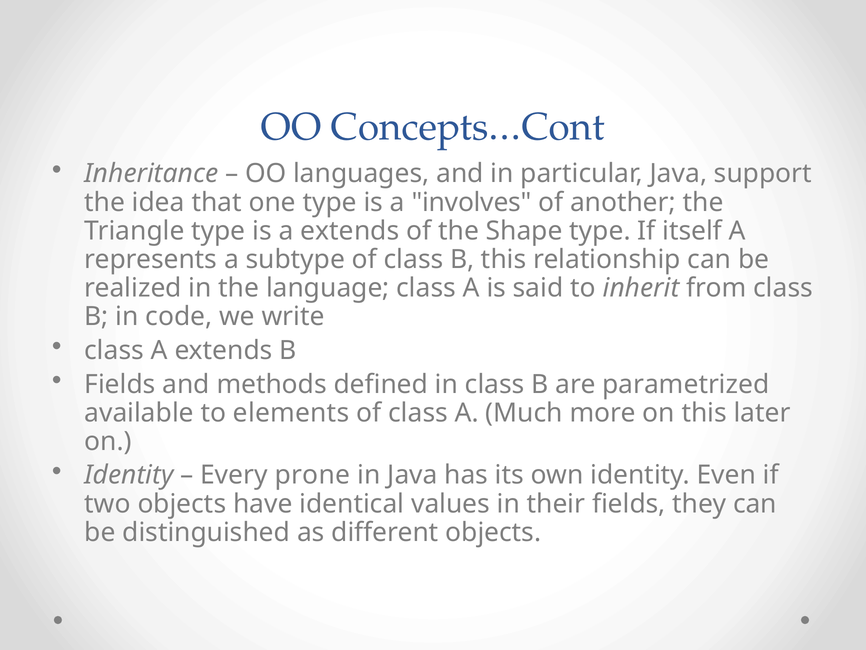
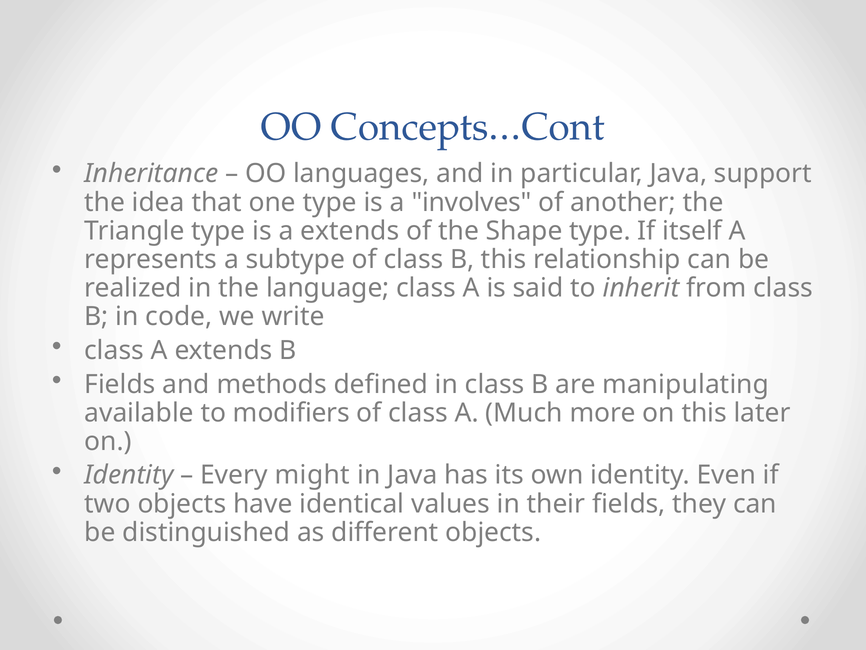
parametrized: parametrized -> manipulating
elements: elements -> modifiers
prone: prone -> might
